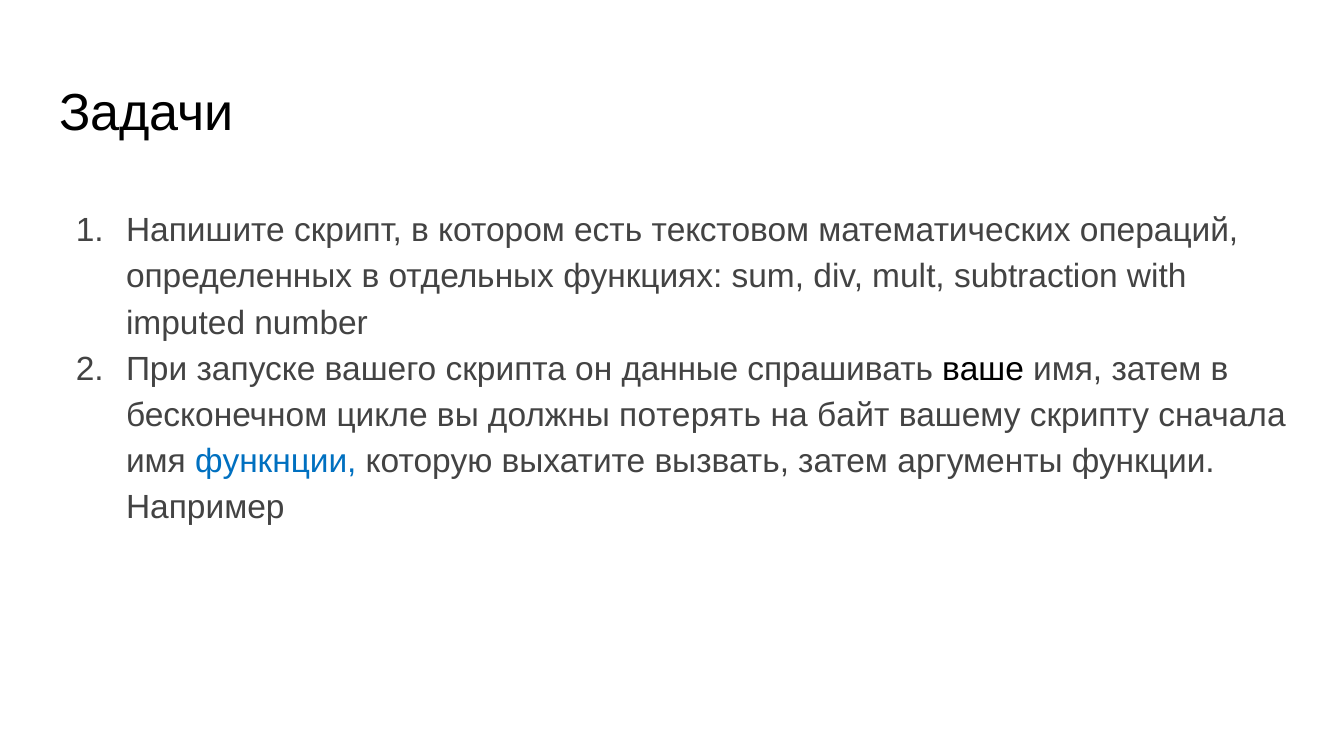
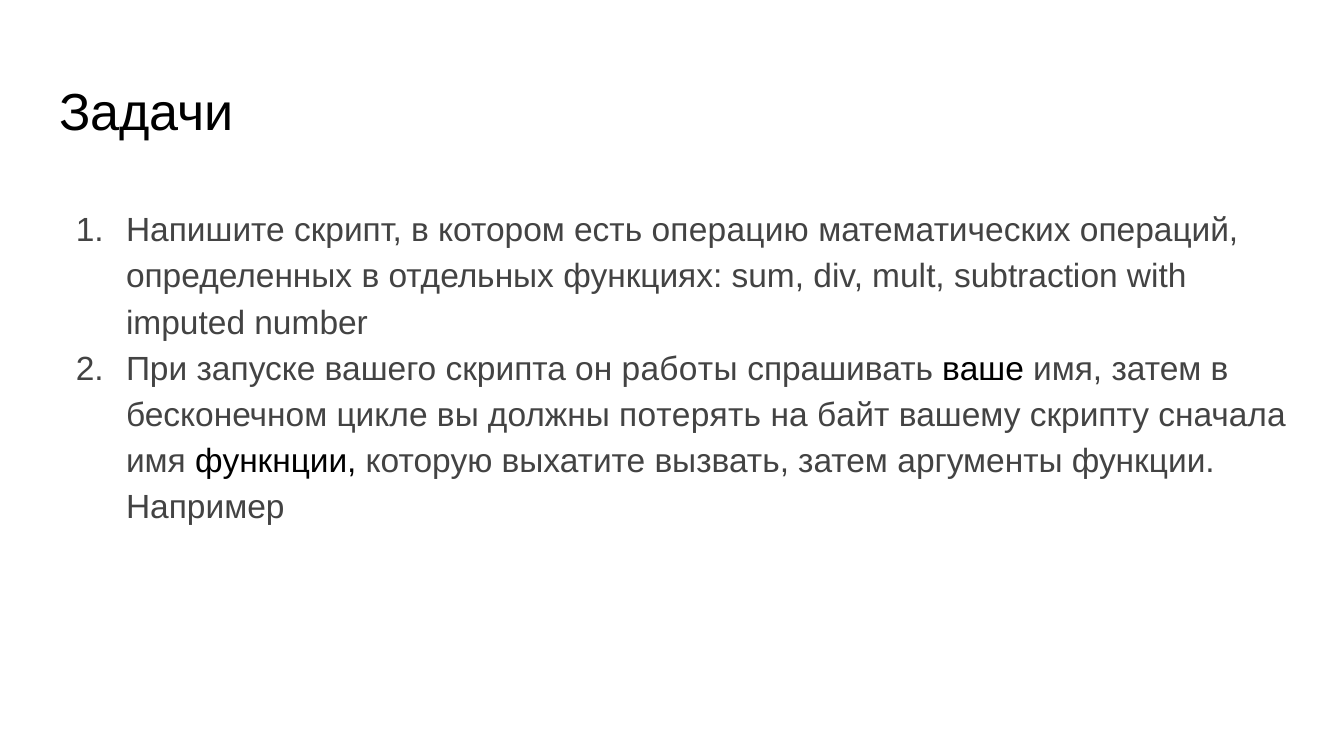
текстовом: текстовом -> операцию
данные: данные -> работы
функнции colour: blue -> black
